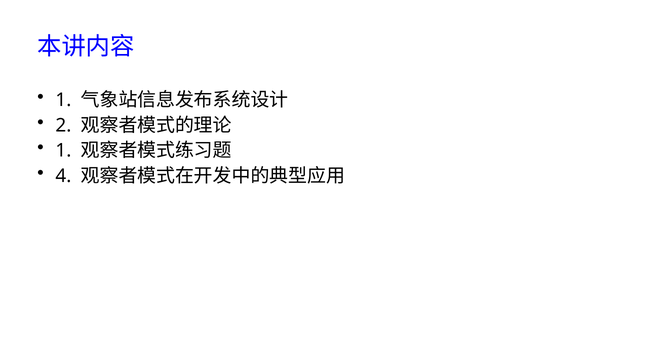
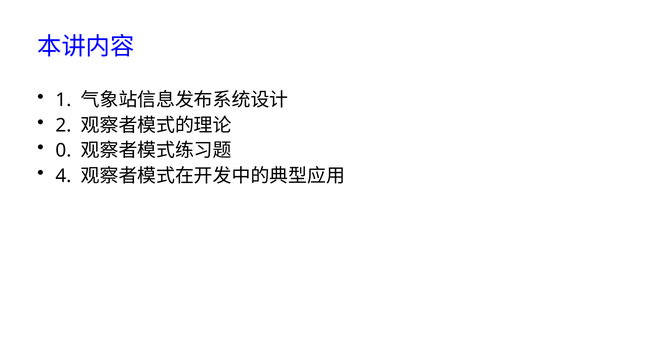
1 at (63, 151): 1 -> 0
